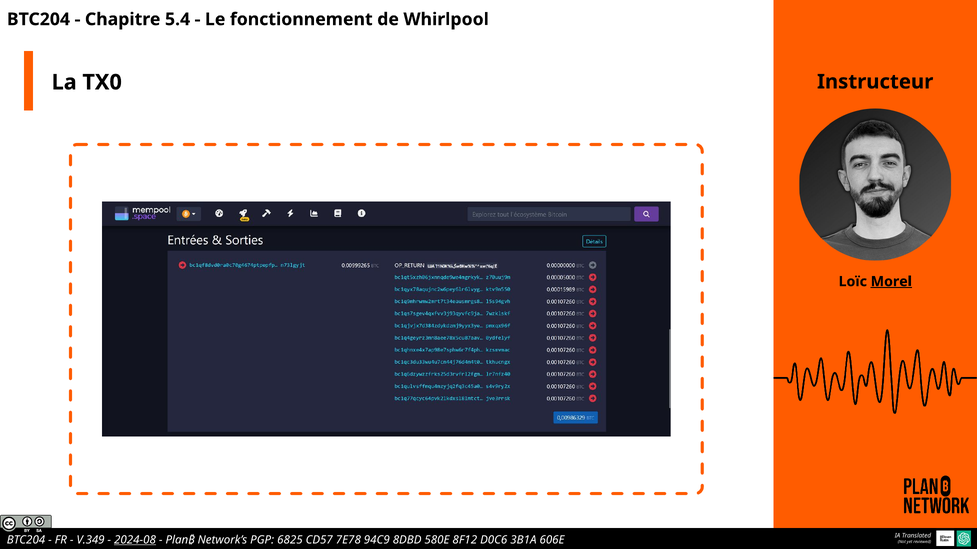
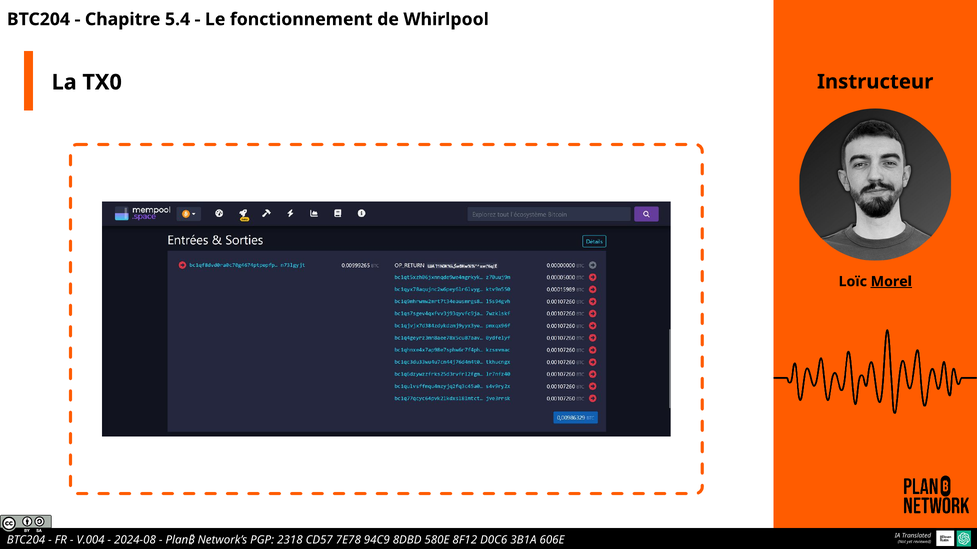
V.349: V.349 -> V.004
2024-08 underline: present -> none
6825: 6825 -> 2318
